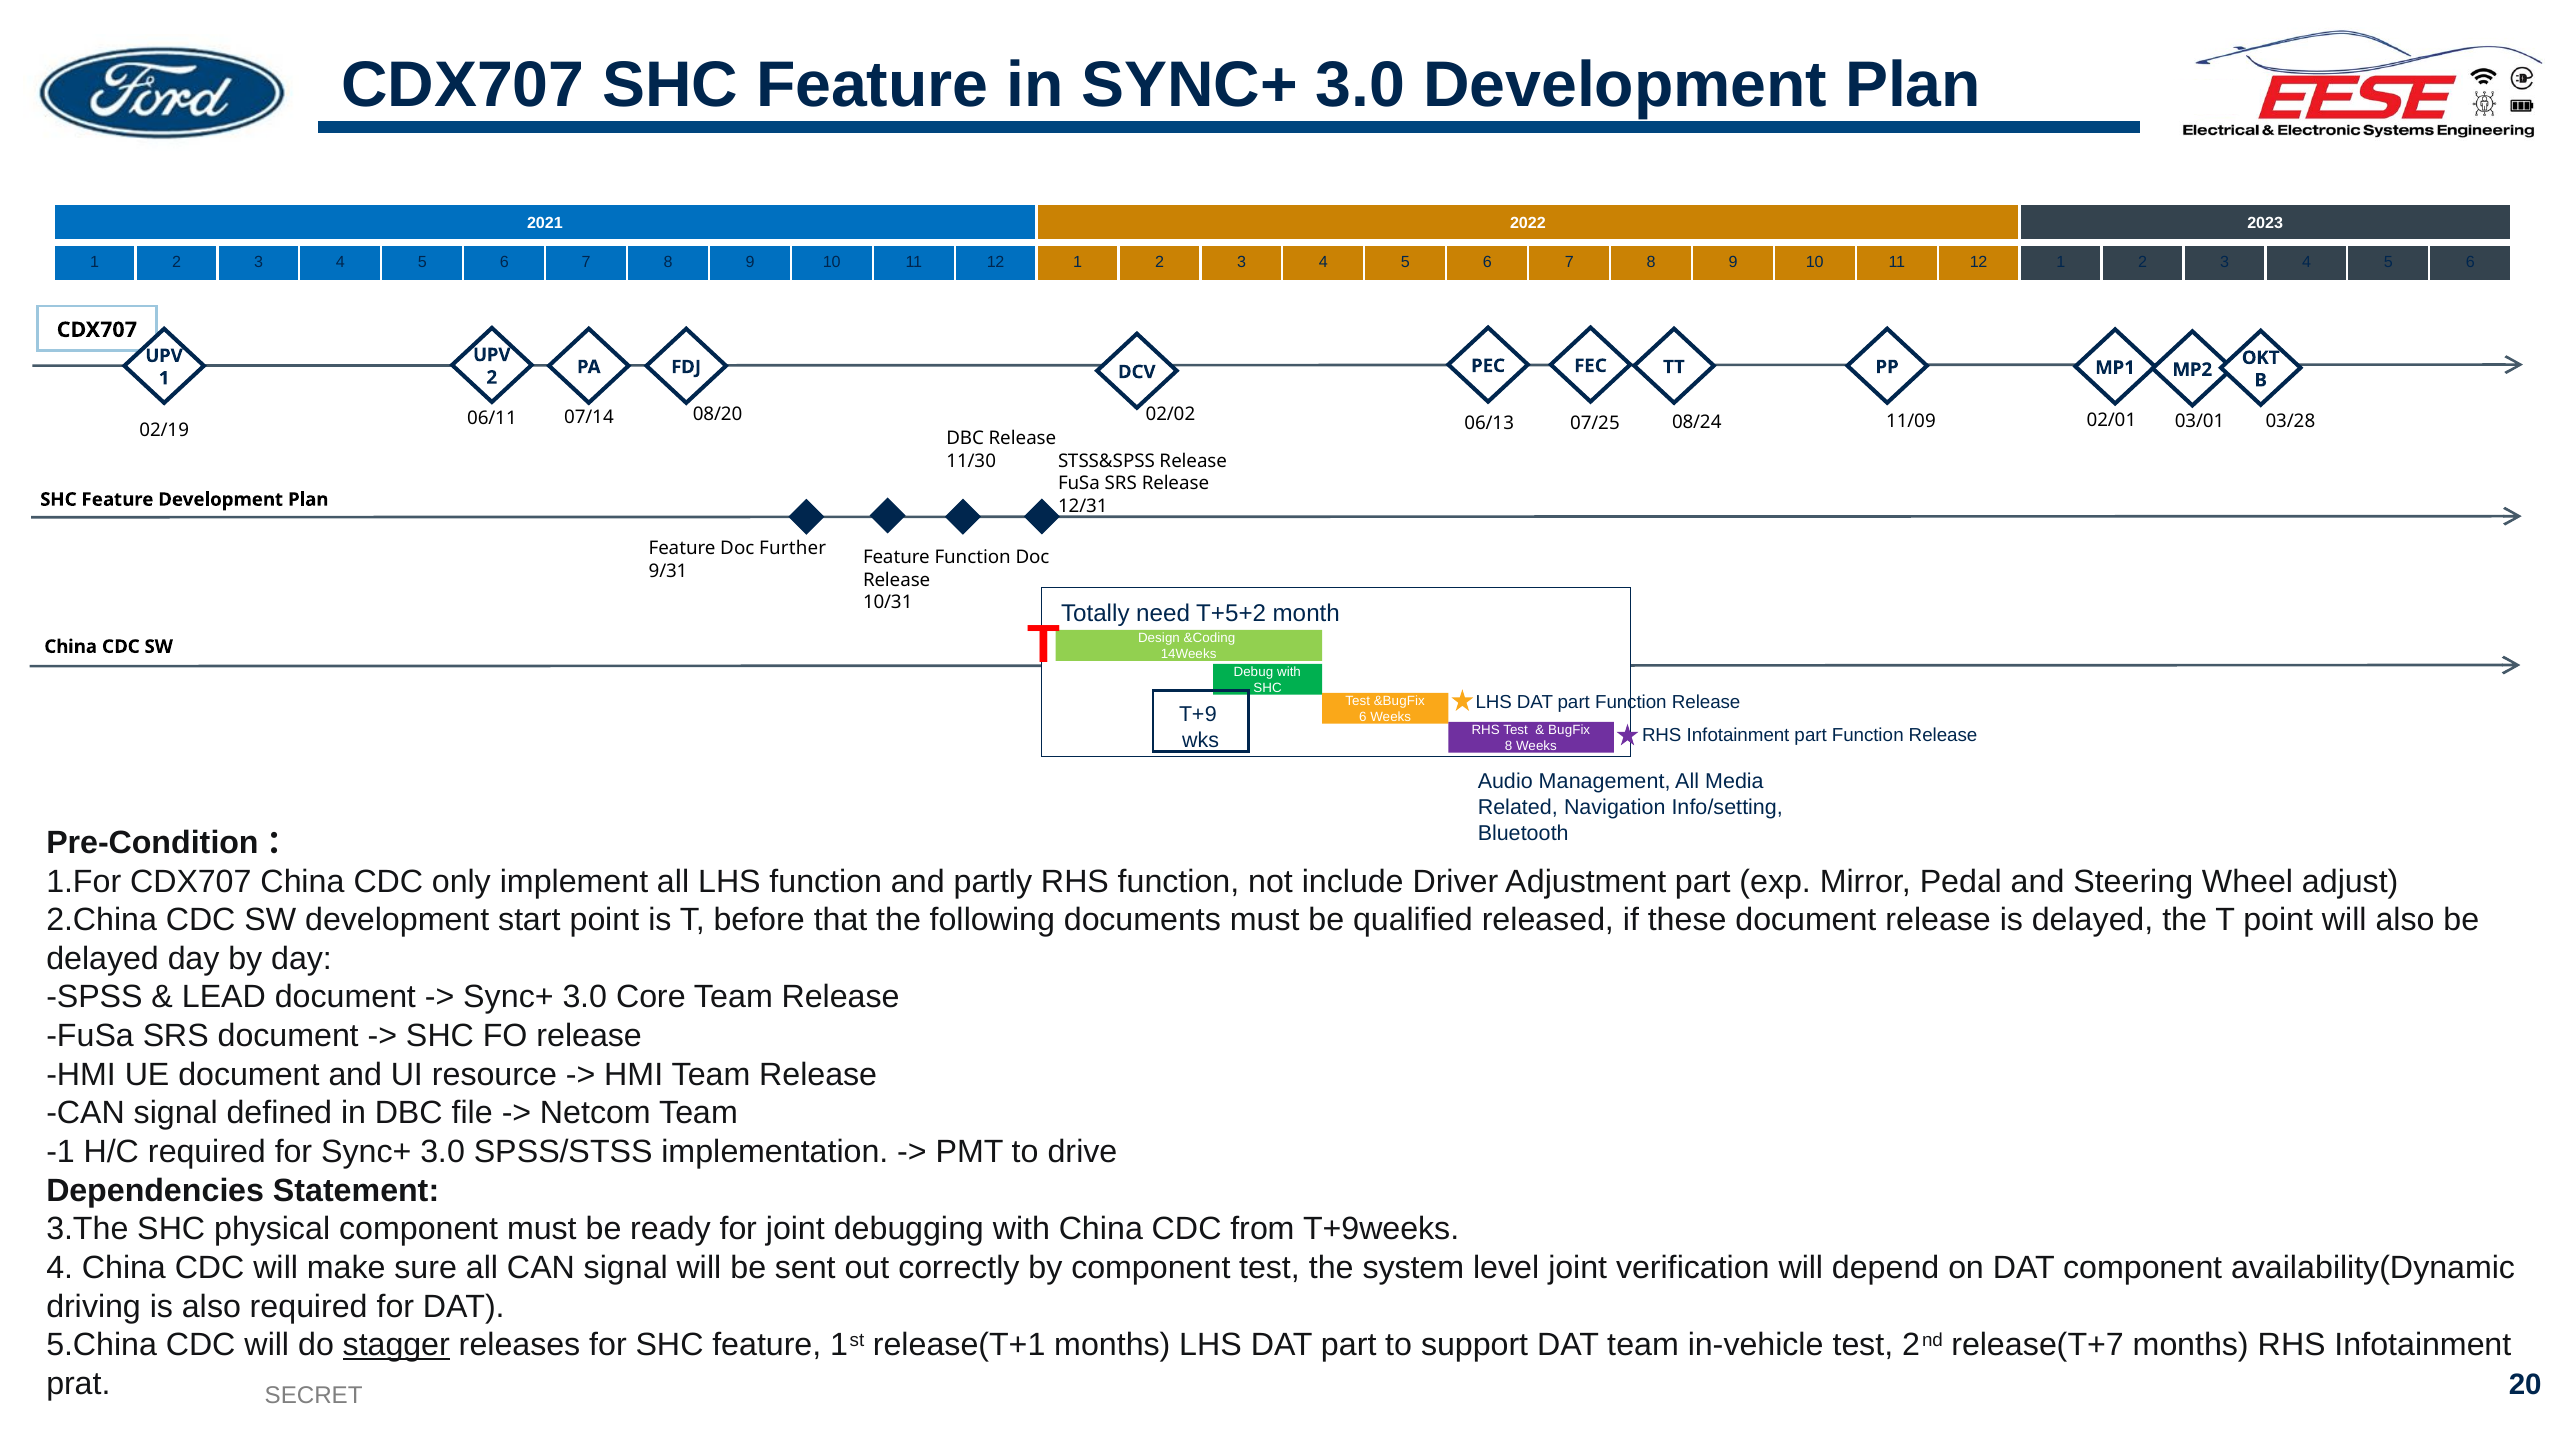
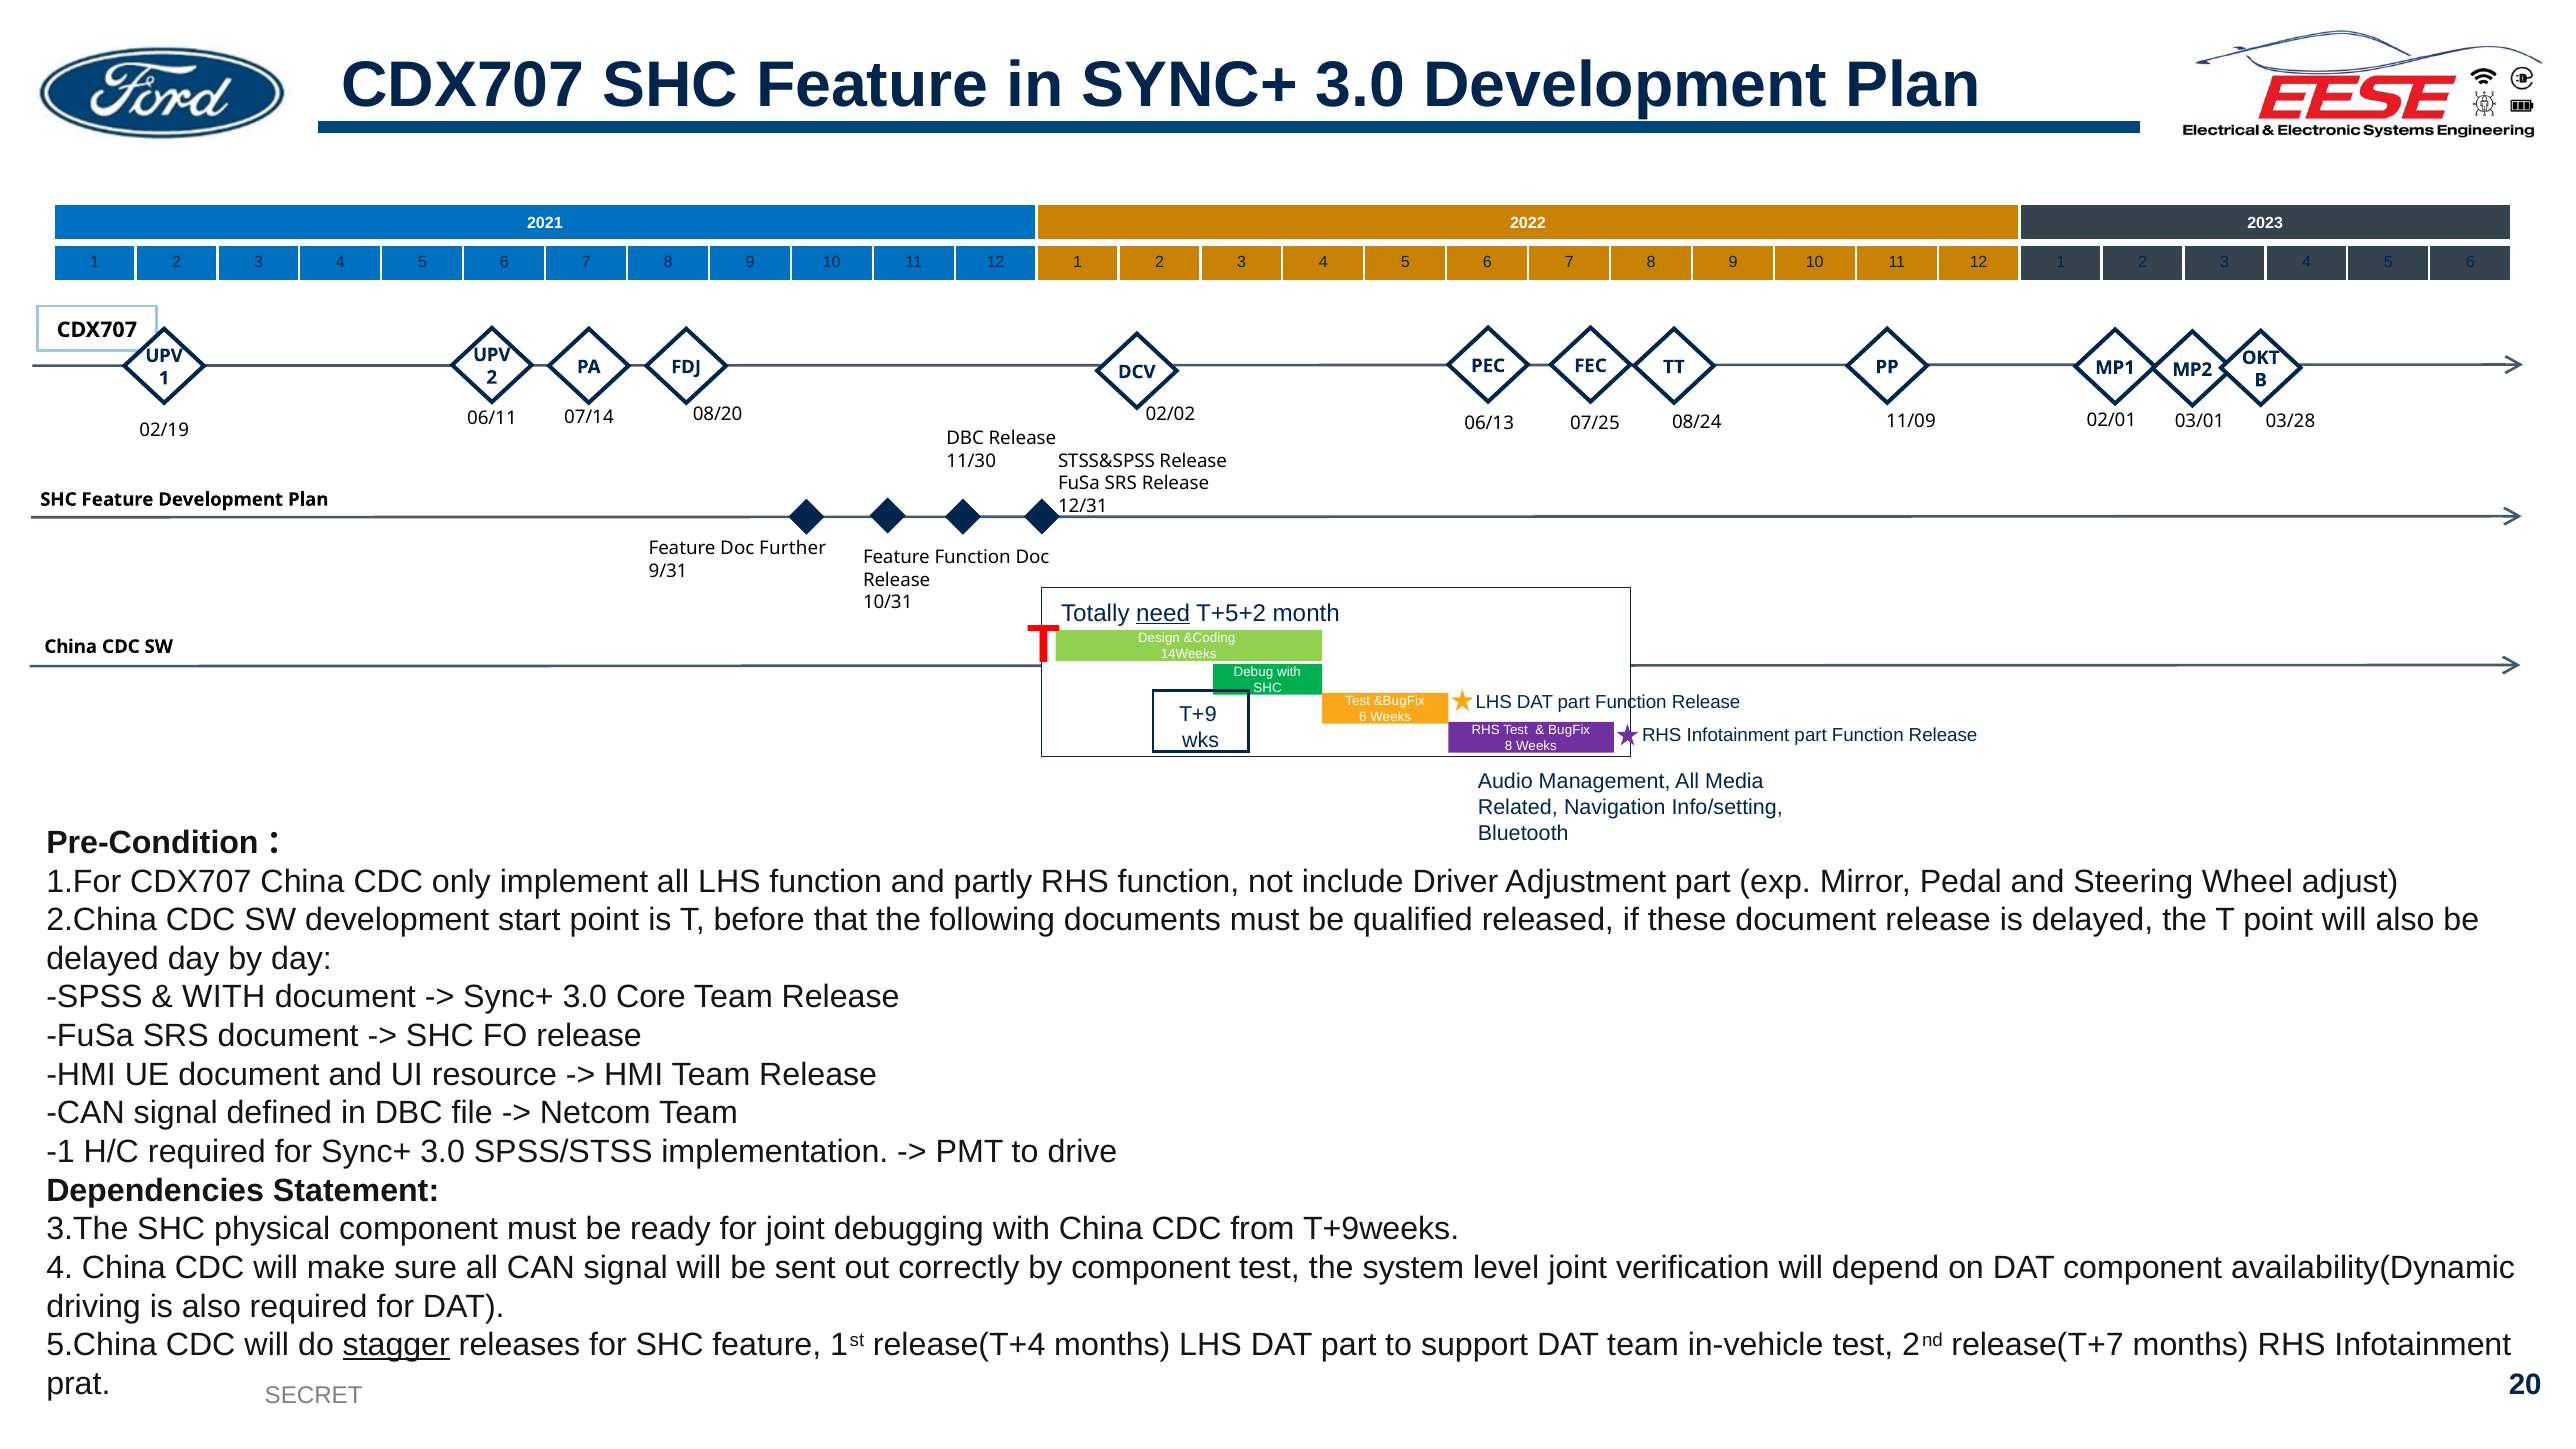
need underline: none -> present
LEAD at (224, 997): LEAD -> WITH
release(T+1: release(T+1 -> release(T+4
